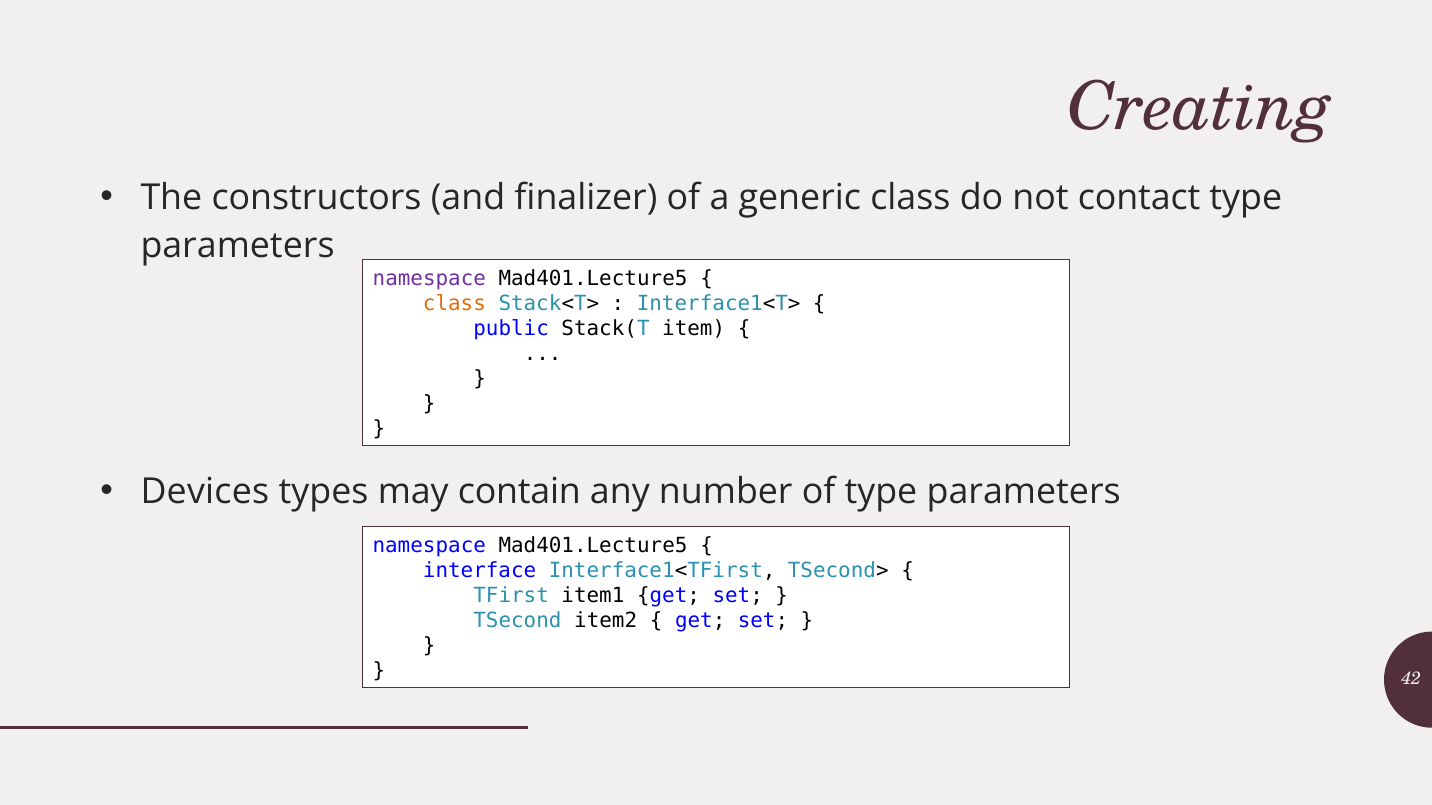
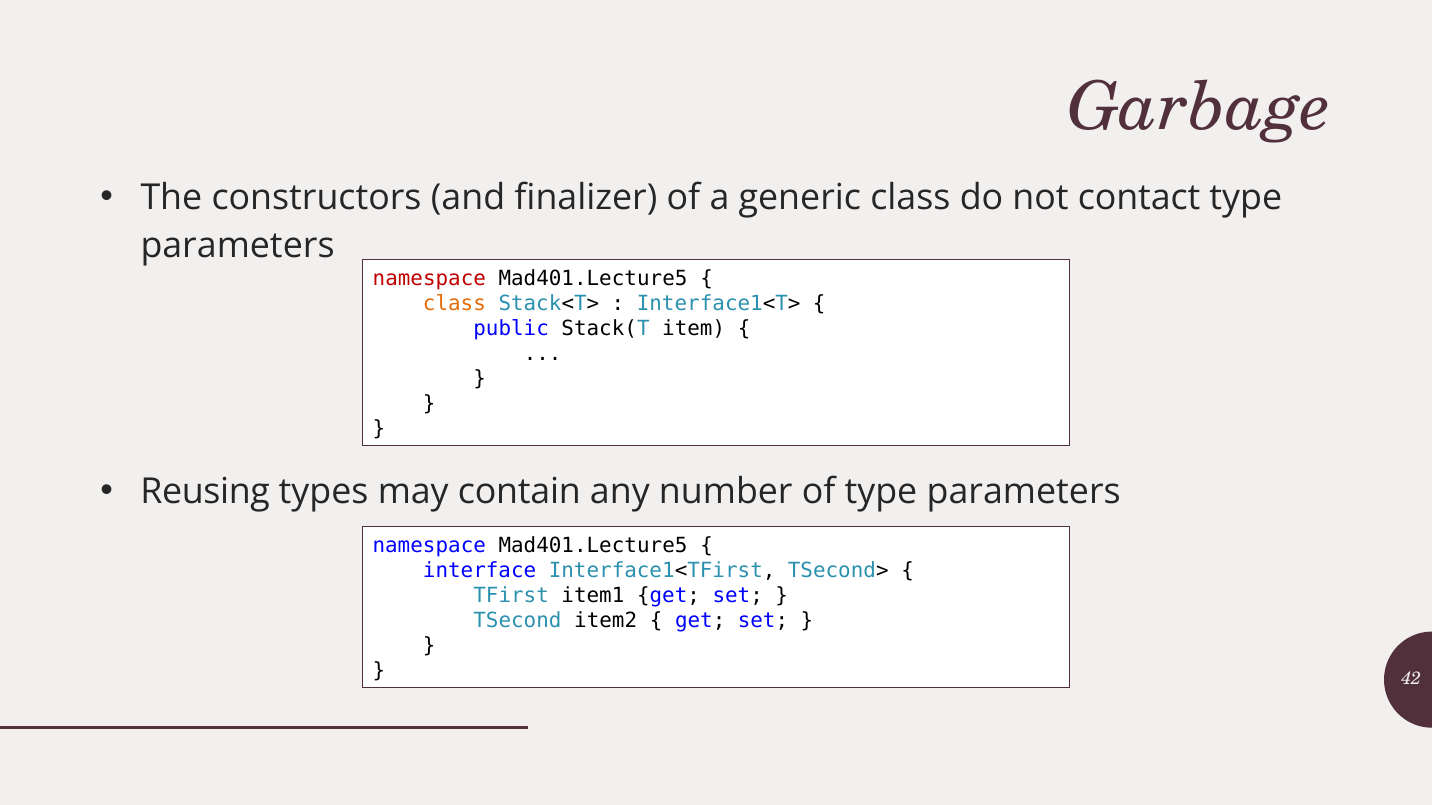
Creating: Creating -> Garbage
namespace at (429, 279) colour: purple -> red
Devices: Devices -> Reusing
